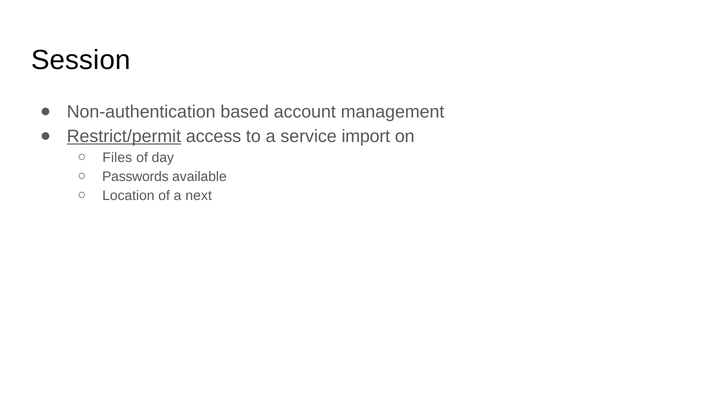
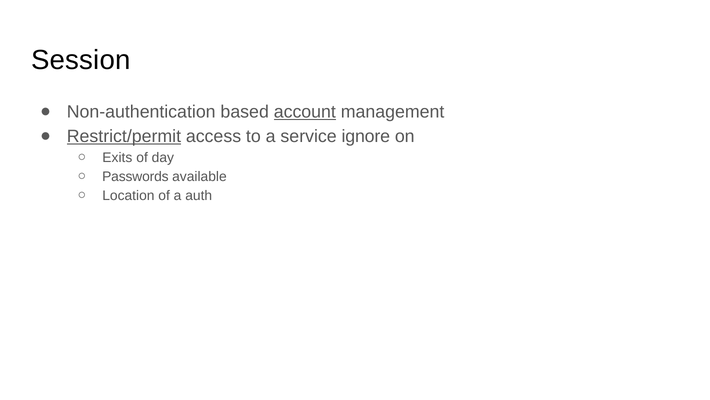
account underline: none -> present
import: import -> ignore
Files: Files -> Exits
next: next -> auth
